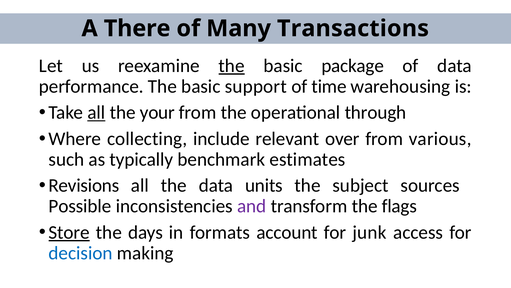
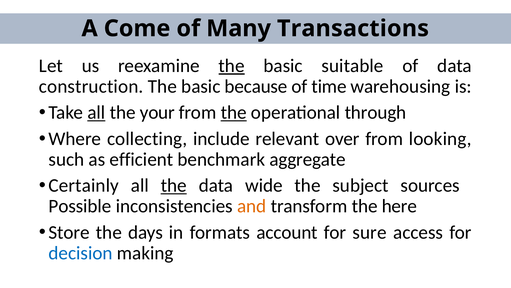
There: There -> Come
package: package -> suitable
performance: performance -> construction
support: support -> because
the at (234, 112) underline: none -> present
various: various -> looking
typically: typically -> efficient
estimates: estimates -> aggregate
Revisions: Revisions -> Certainly
the at (174, 185) underline: none -> present
units: units -> wide
and colour: purple -> orange
flags: flags -> here
Store underline: present -> none
junk: junk -> sure
